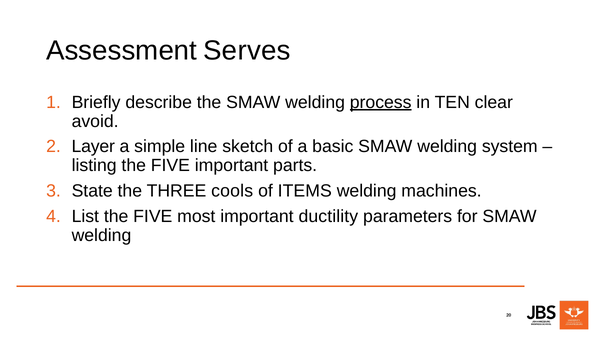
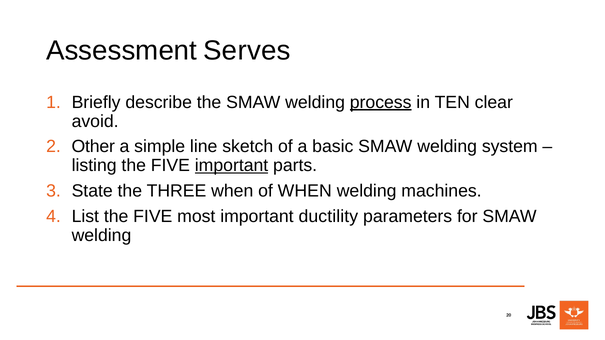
Layer: Layer -> Other
important at (232, 166) underline: none -> present
THREE cools: cools -> when
of ITEMS: ITEMS -> WHEN
